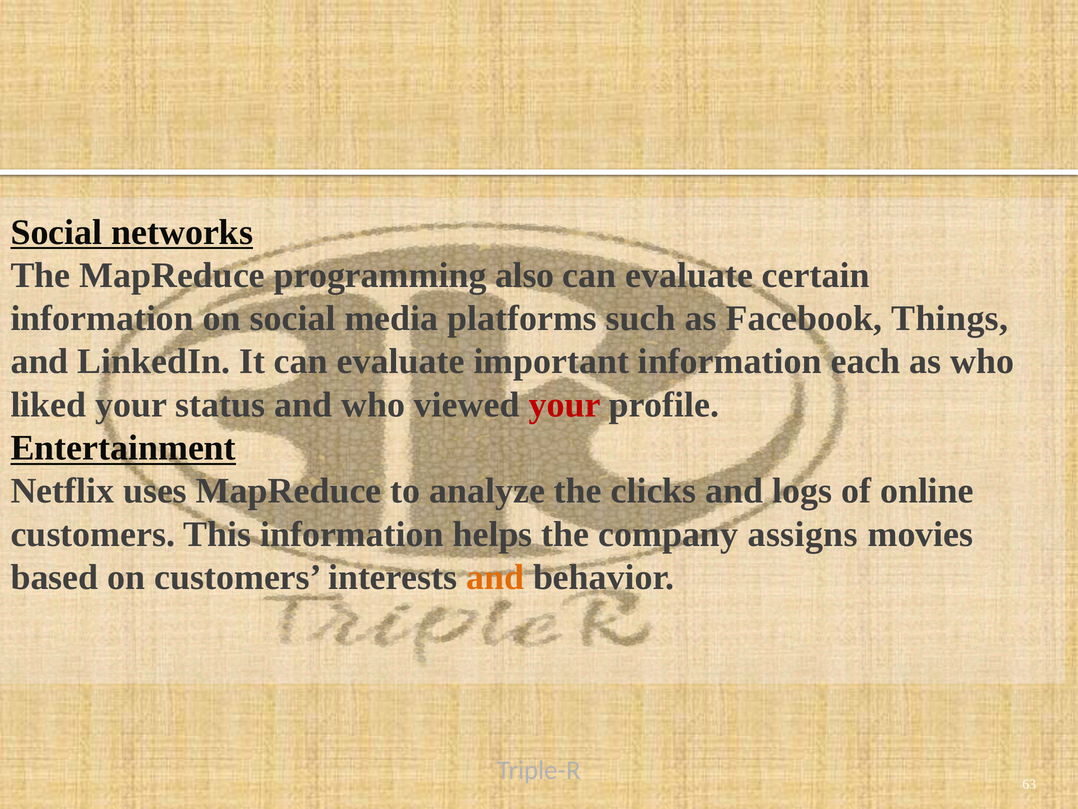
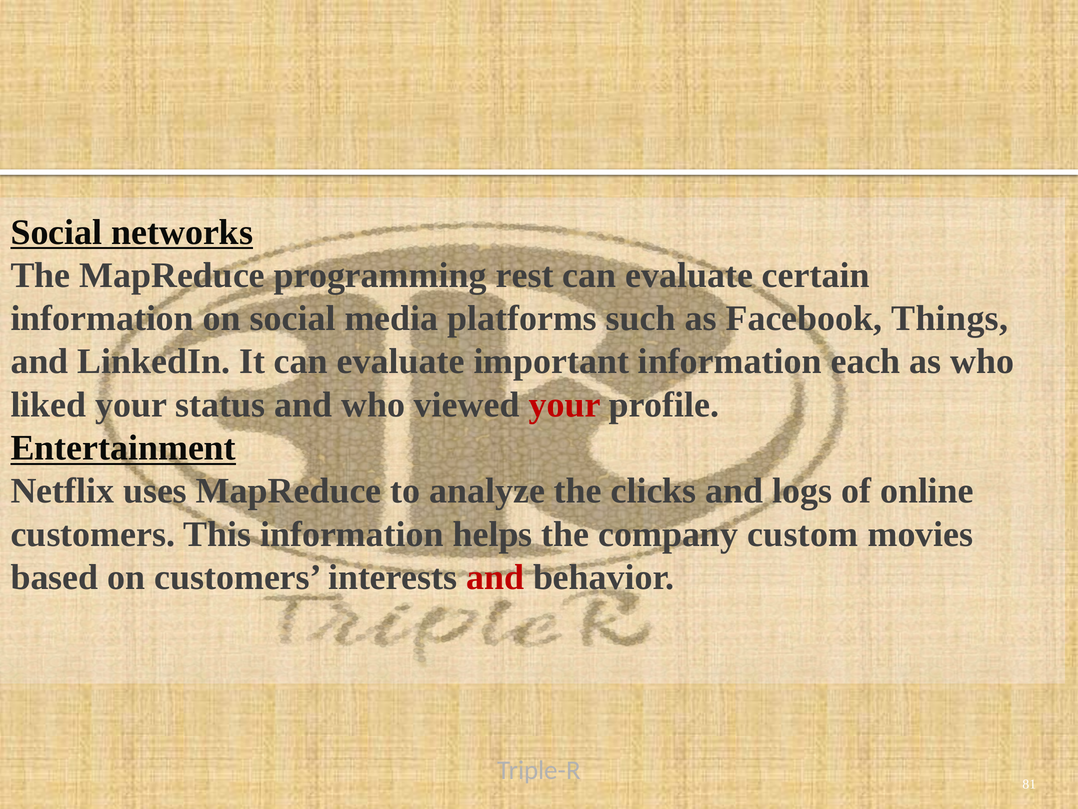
also: also -> rest
assigns: assigns -> custom
and at (495, 577) colour: orange -> red
63: 63 -> 81
